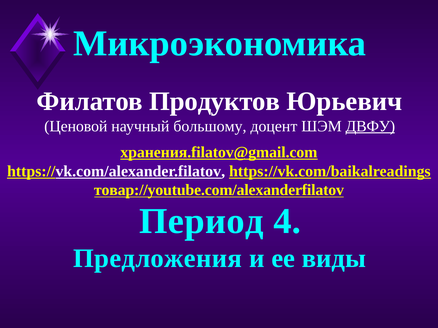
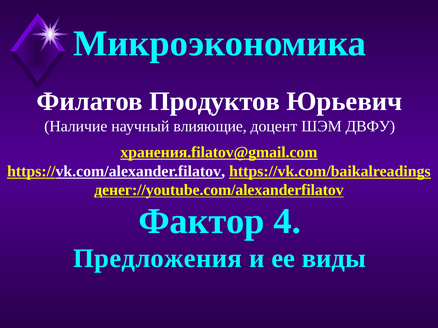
Ценовой: Ценовой -> Наличие
большому: большому -> влияющие
ДВФУ underline: present -> none
товар://youtube.com/alexanderfilatov: товар://youtube.com/alexanderfilatov -> денег://youtube.com/alexanderfilatov
Период: Период -> Фактор
